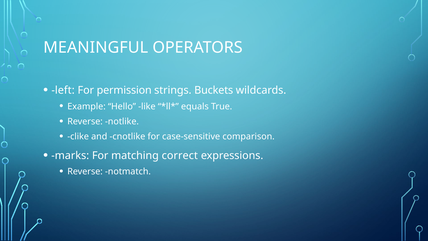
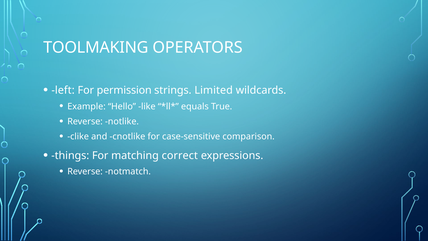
MEANINGFUL: MEANINGFUL -> TOOLMAKING
Buckets: Buckets -> Limited
marks: marks -> things
